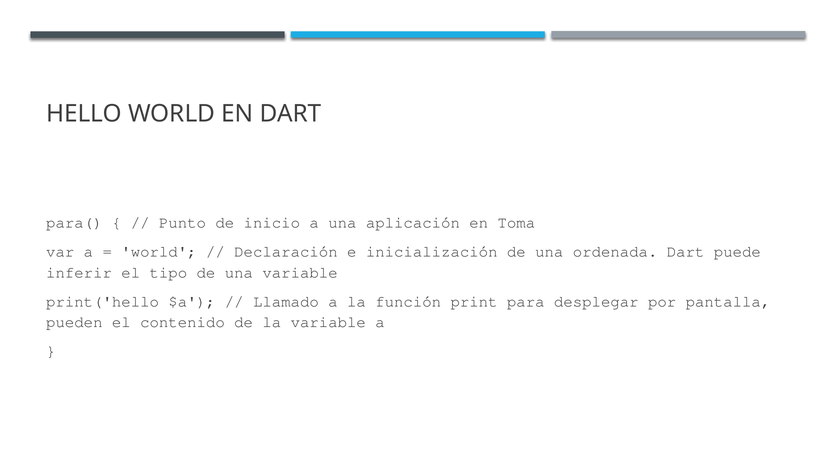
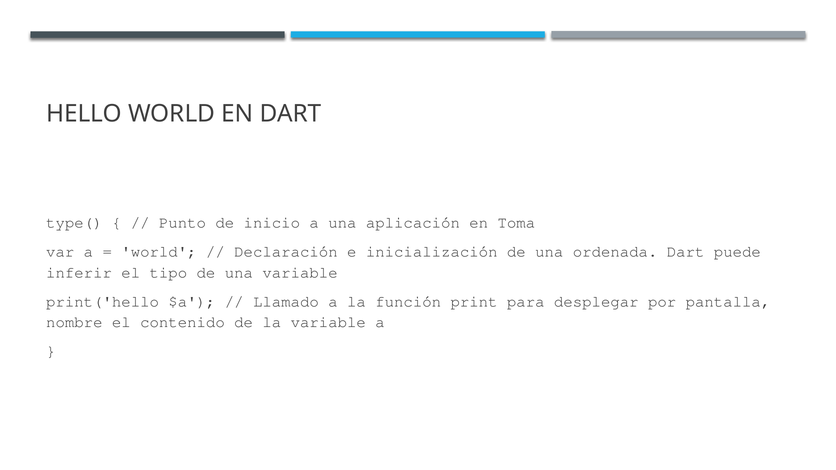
para(: para( -> type(
pueden: pueden -> nombre
